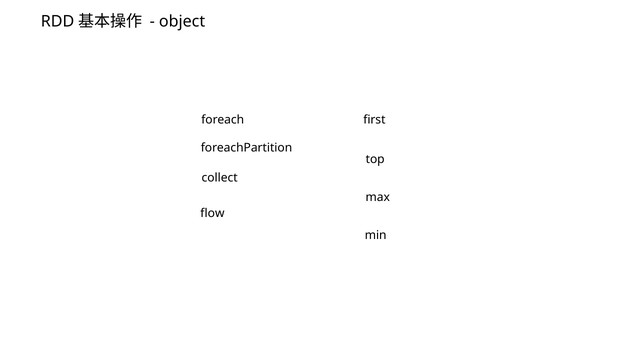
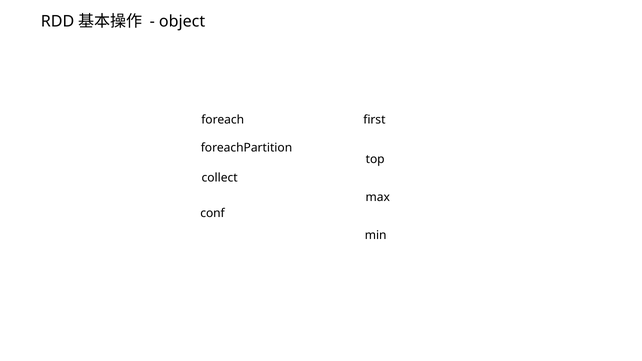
flow: flow -> conf
